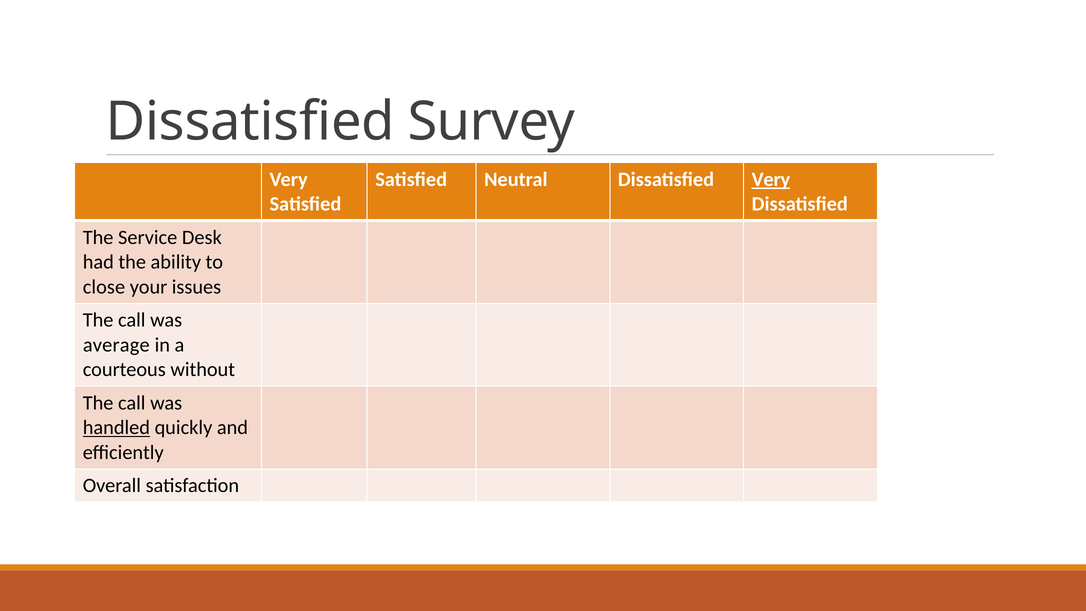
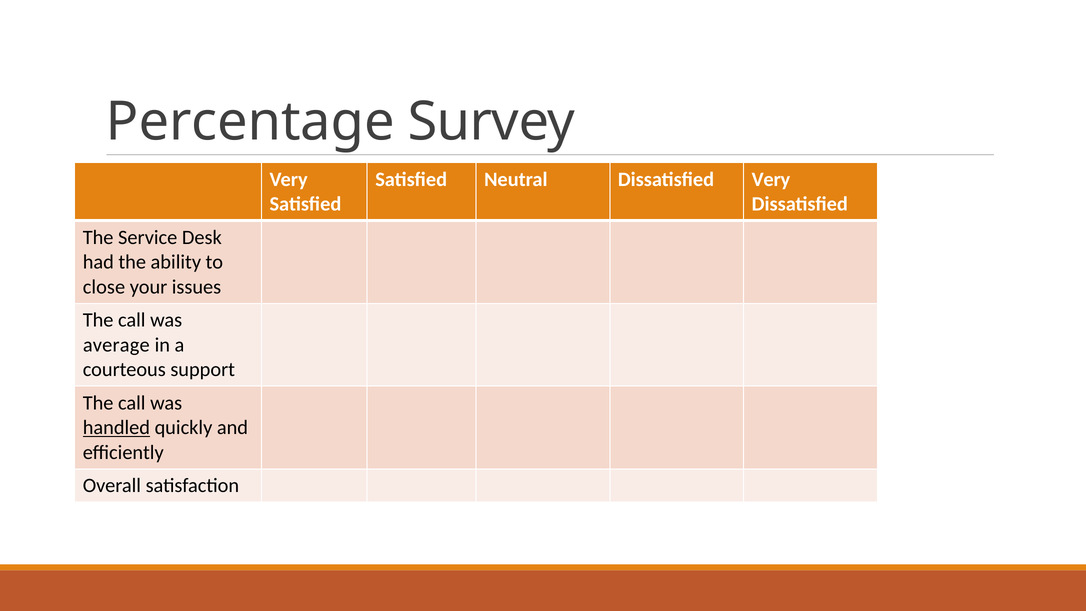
Dissatisfied at (250, 122): Dissatisfied -> Percentage
Very at (771, 179) underline: present -> none
without: without -> support
